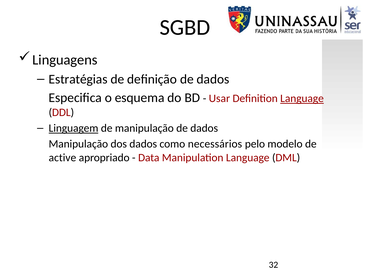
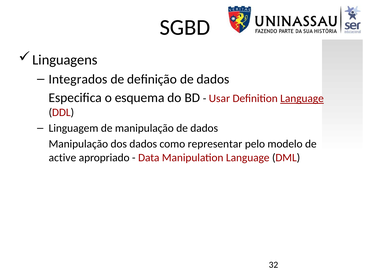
Estratégias: Estratégias -> Integrados
Linguagem underline: present -> none
necessários: necessários -> representar
